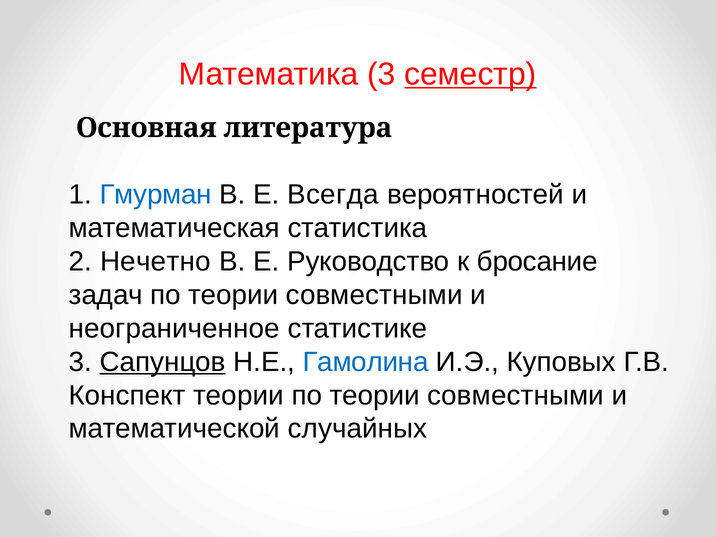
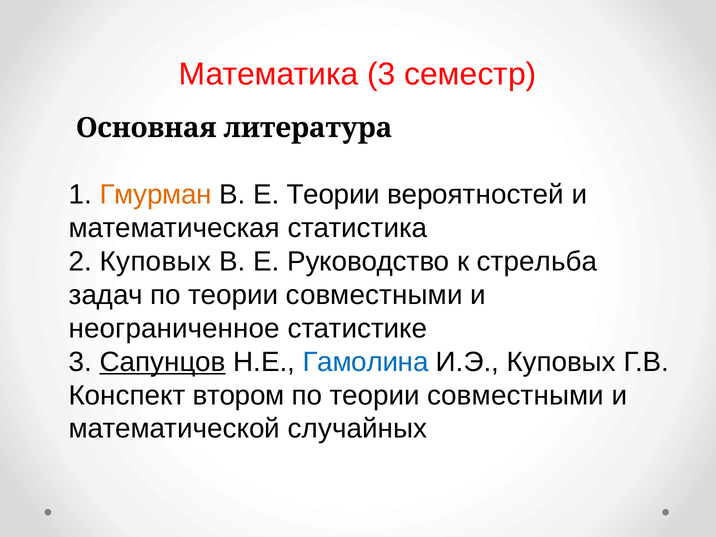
семестр underline: present -> none
Гмурман colour: blue -> orange
Е Всегда: Всегда -> Теории
2 Нечетно: Нечетно -> Куповых
бросание: бросание -> стрельба
Конспект теории: теории -> втором
